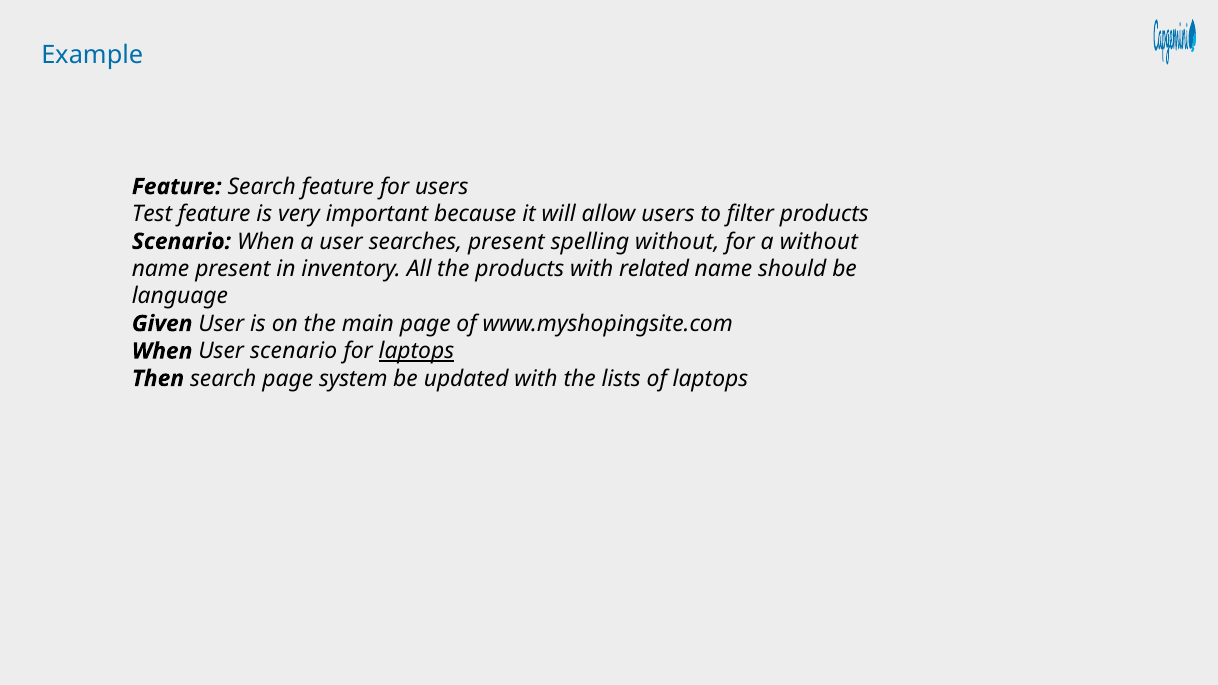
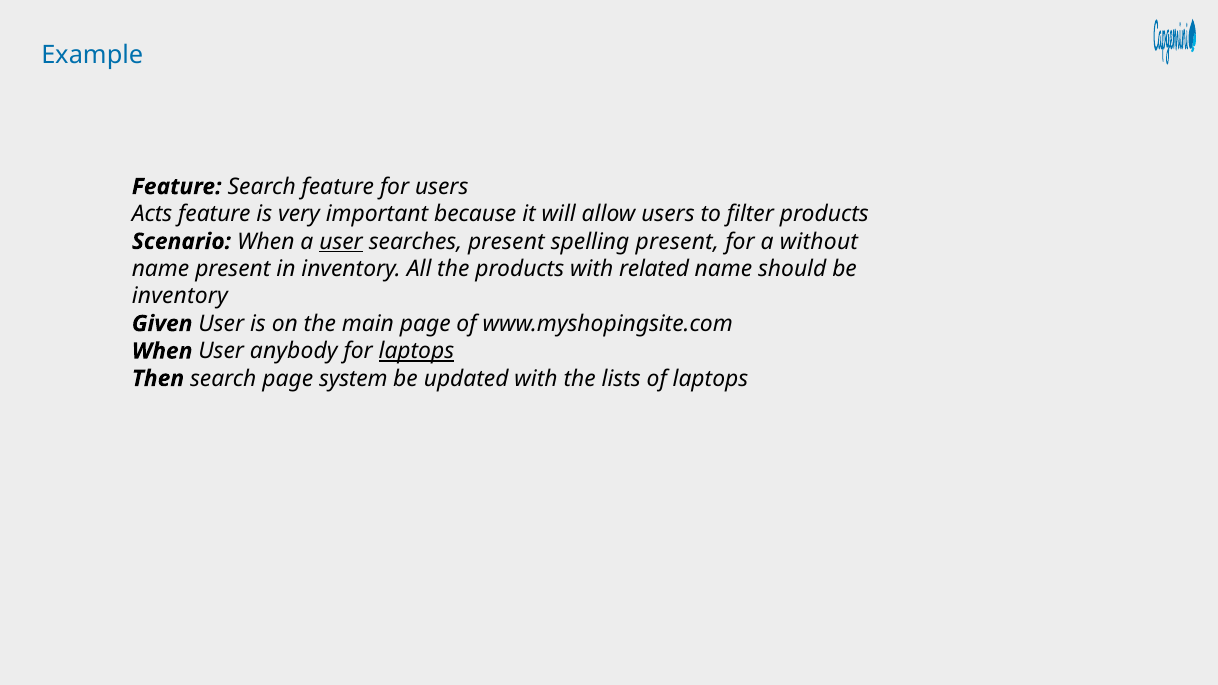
Test: Test -> Acts
user at (341, 242) underline: none -> present
spelling without: without -> present
language at (180, 296): language -> inventory
User scenario: scenario -> anybody
